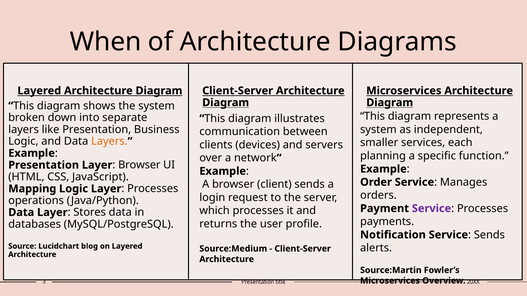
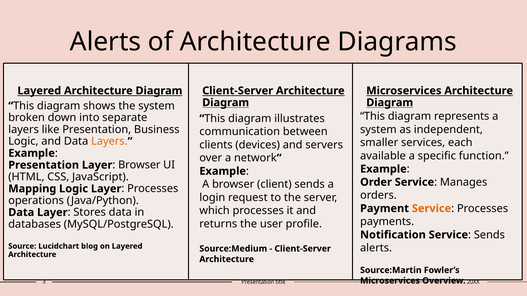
When at (106, 42): When -> Alerts
planning: planning -> available
Service at (432, 209) colour: purple -> orange
